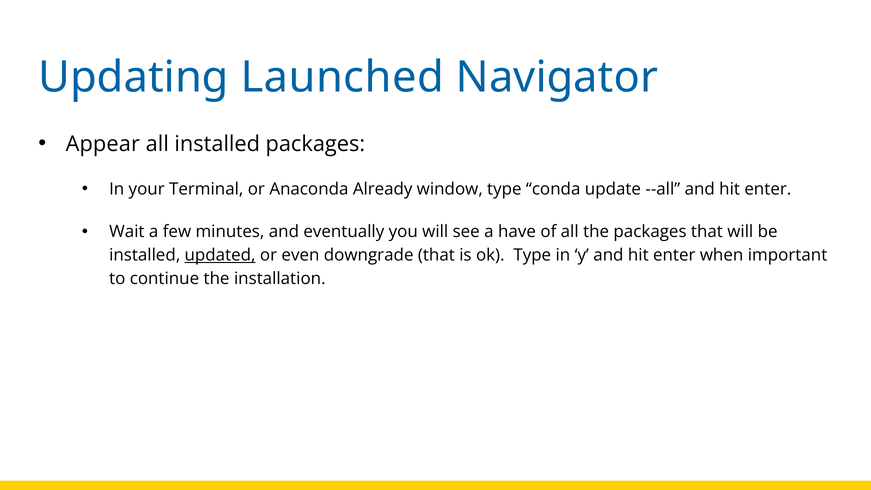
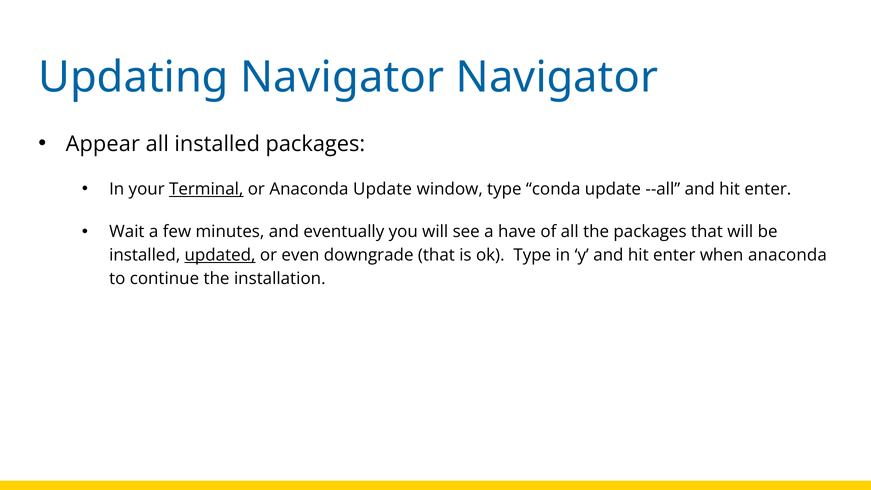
Updating Launched: Launched -> Navigator
Terminal underline: none -> present
Anaconda Already: Already -> Update
when important: important -> anaconda
